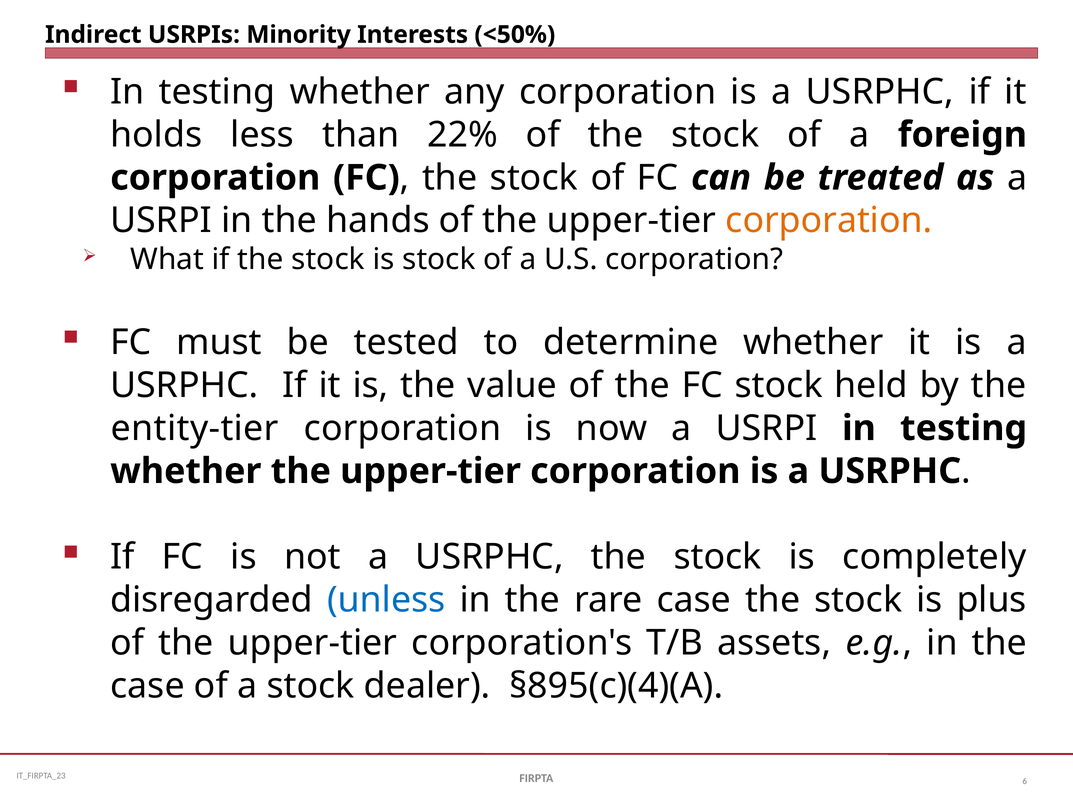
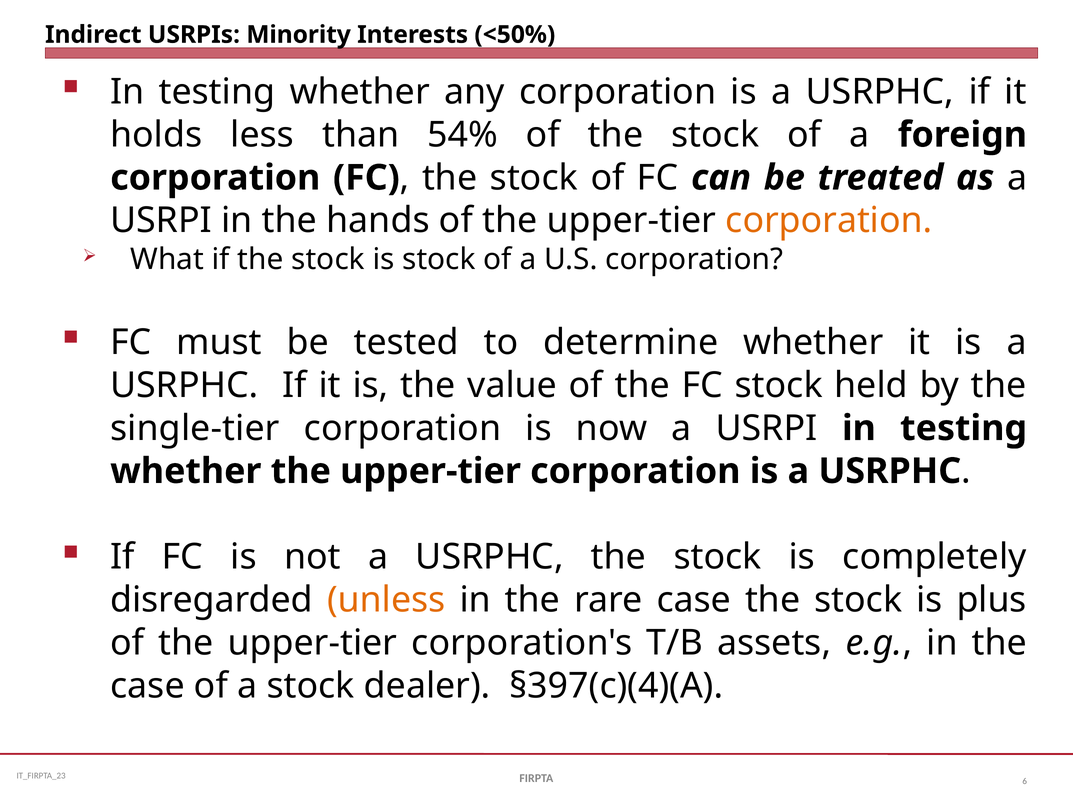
22%: 22% -> 54%
entity-tier: entity-tier -> single-tier
unless colour: blue -> orange
§895(c)(4)(A: §895(c)(4)(A -> §397(c)(4)(A
